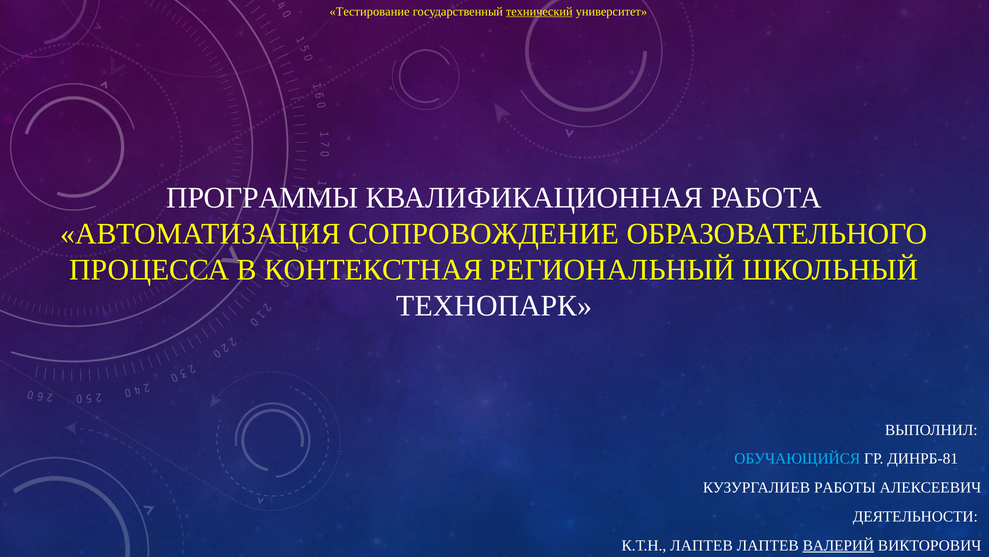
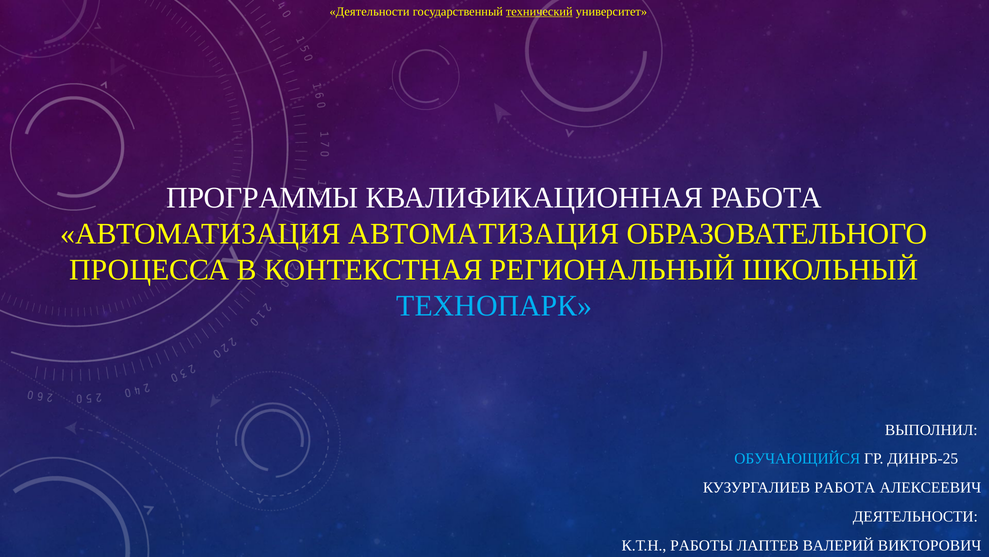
Тестирование at (370, 11): Тестирование -> Деятельности
АВТОМАТИЗАЦИЯ СОПРОВОЖДЕНИЕ: СОПРОВОЖДЕНИЕ -> АВТОМАТИЗАЦИЯ
ТЕХНОПАРК colour: white -> light blue
ДИНРБ-81: ДИНРБ-81 -> ДИНРБ-25
КУЗУРГАЛИЕВ РАБОТЫ: РАБОТЫ -> РАБОТА
К.Т.Н ЛАПТЕВ: ЛАПТЕВ -> РАБОТЫ
ВАЛЕРИЙ underline: present -> none
